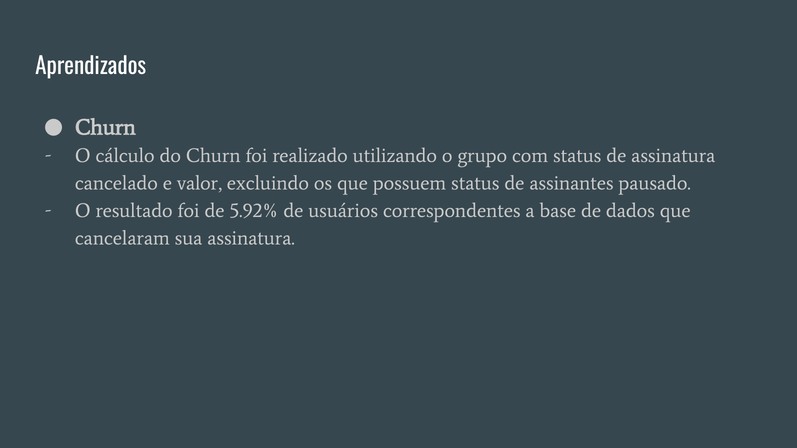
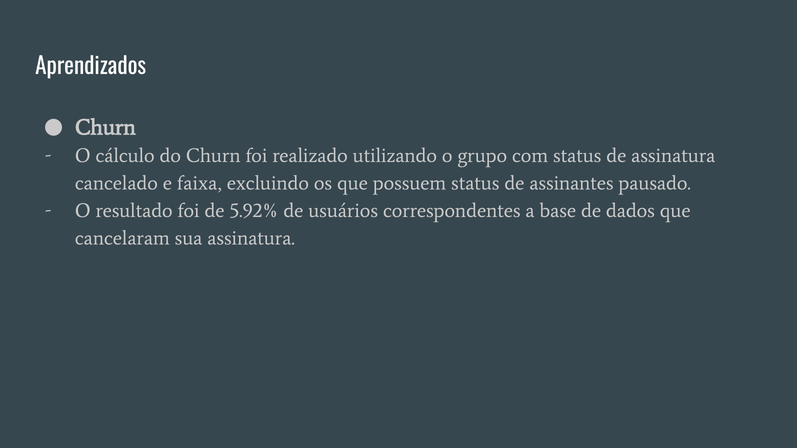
valor: valor -> faixa
